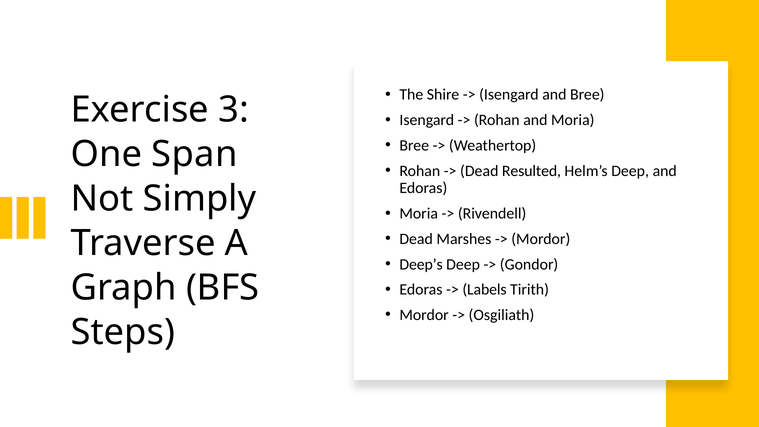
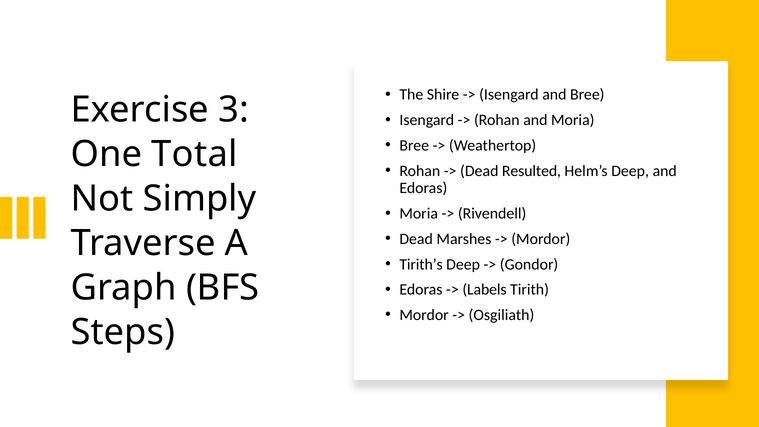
Span: Span -> Total
Deep’s: Deep’s -> Tirith’s
